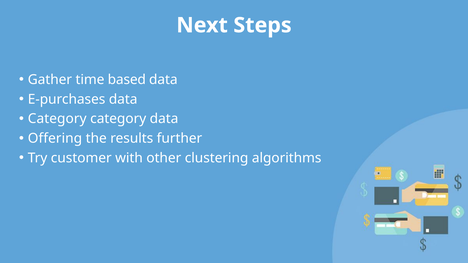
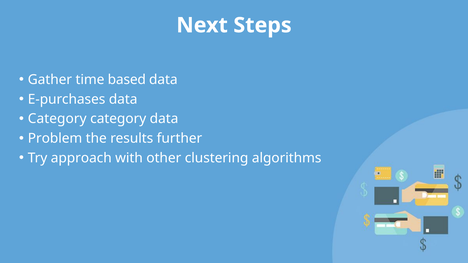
Offering: Offering -> Problem
customer: customer -> approach
